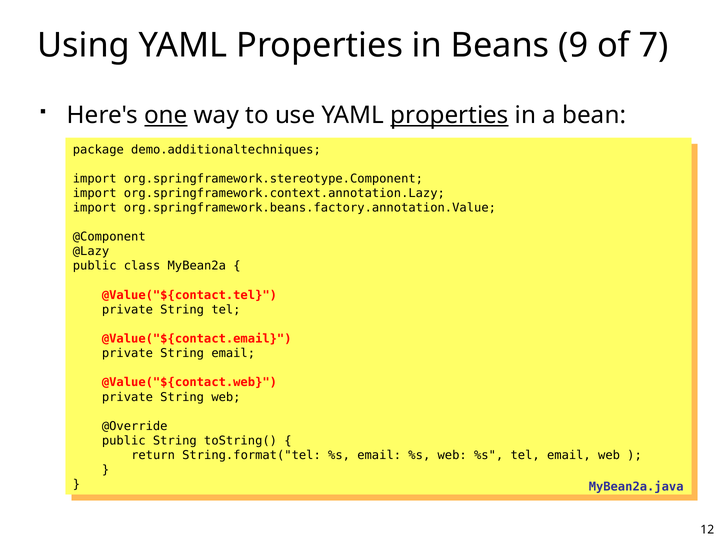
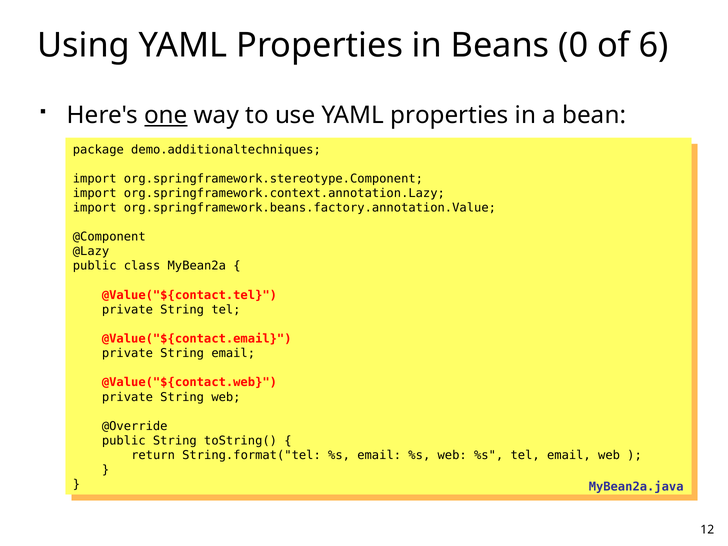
9: 9 -> 0
7: 7 -> 6
properties at (450, 115) underline: present -> none
